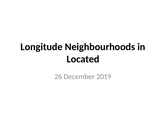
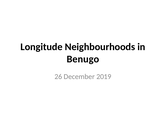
Located: Located -> Benugo
